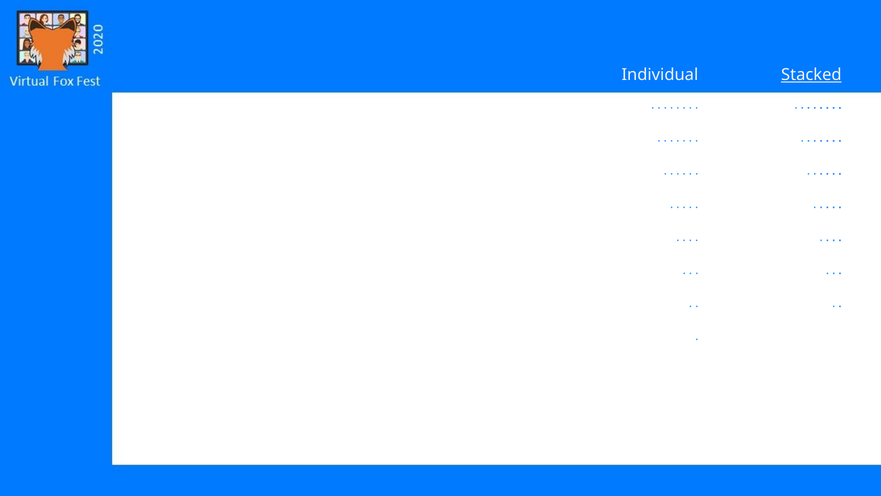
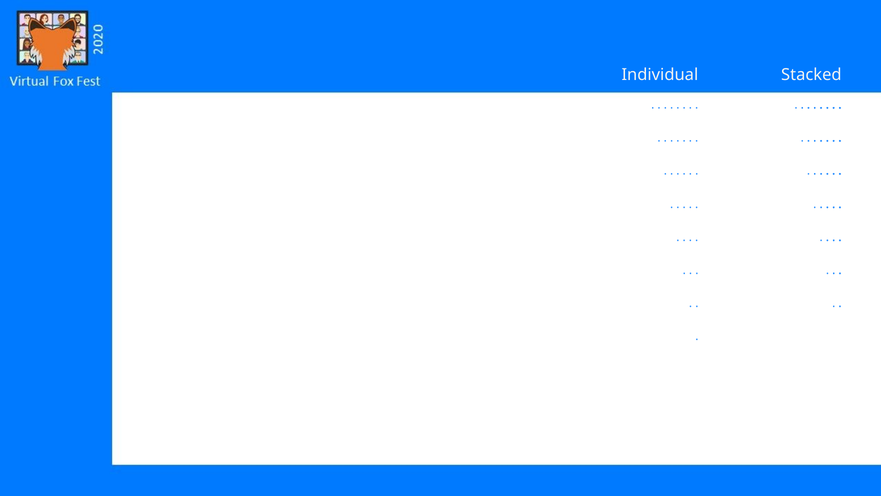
Stacked underline: present -> none
